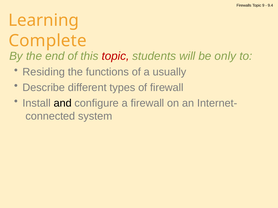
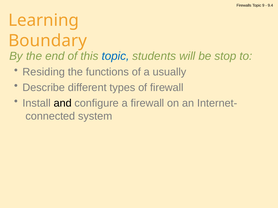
Complete: Complete -> Boundary
topic at (115, 56) colour: red -> blue
only: only -> stop
